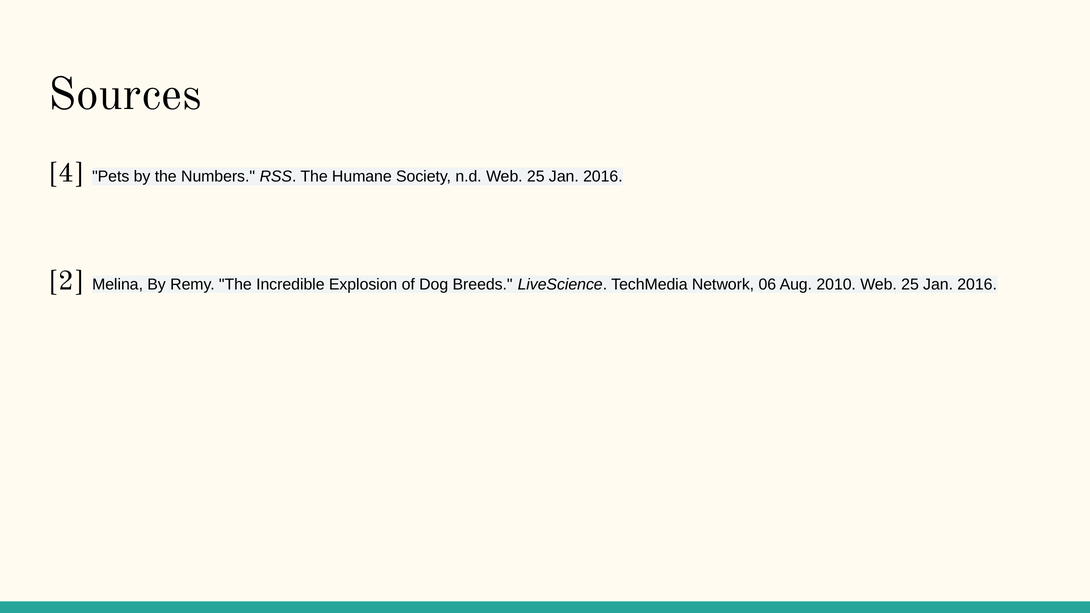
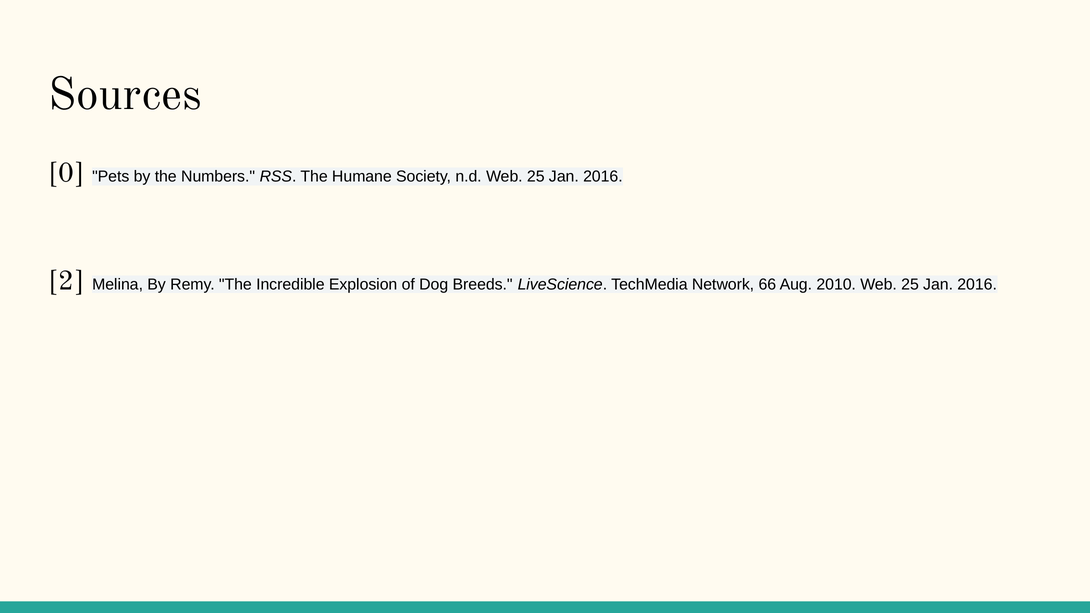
4: 4 -> 0
06: 06 -> 66
